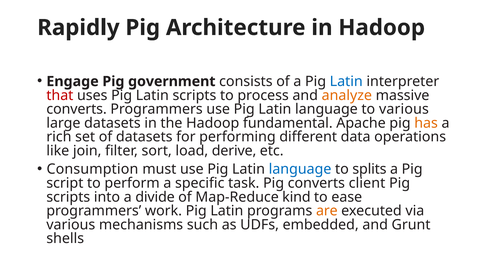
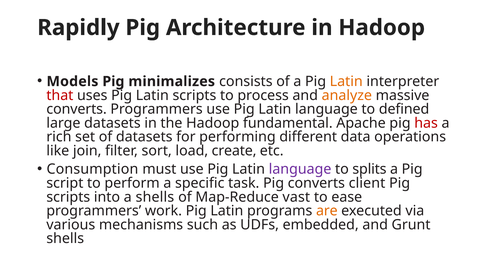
Engage: Engage -> Models
government: government -> minimalizes
Latin at (346, 81) colour: blue -> orange
to various: various -> defined
has colour: orange -> red
derive: derive -> create
language at (300, 169) colour: blue -> purple
a divide: divide -> shells
kind: kind -> vast
